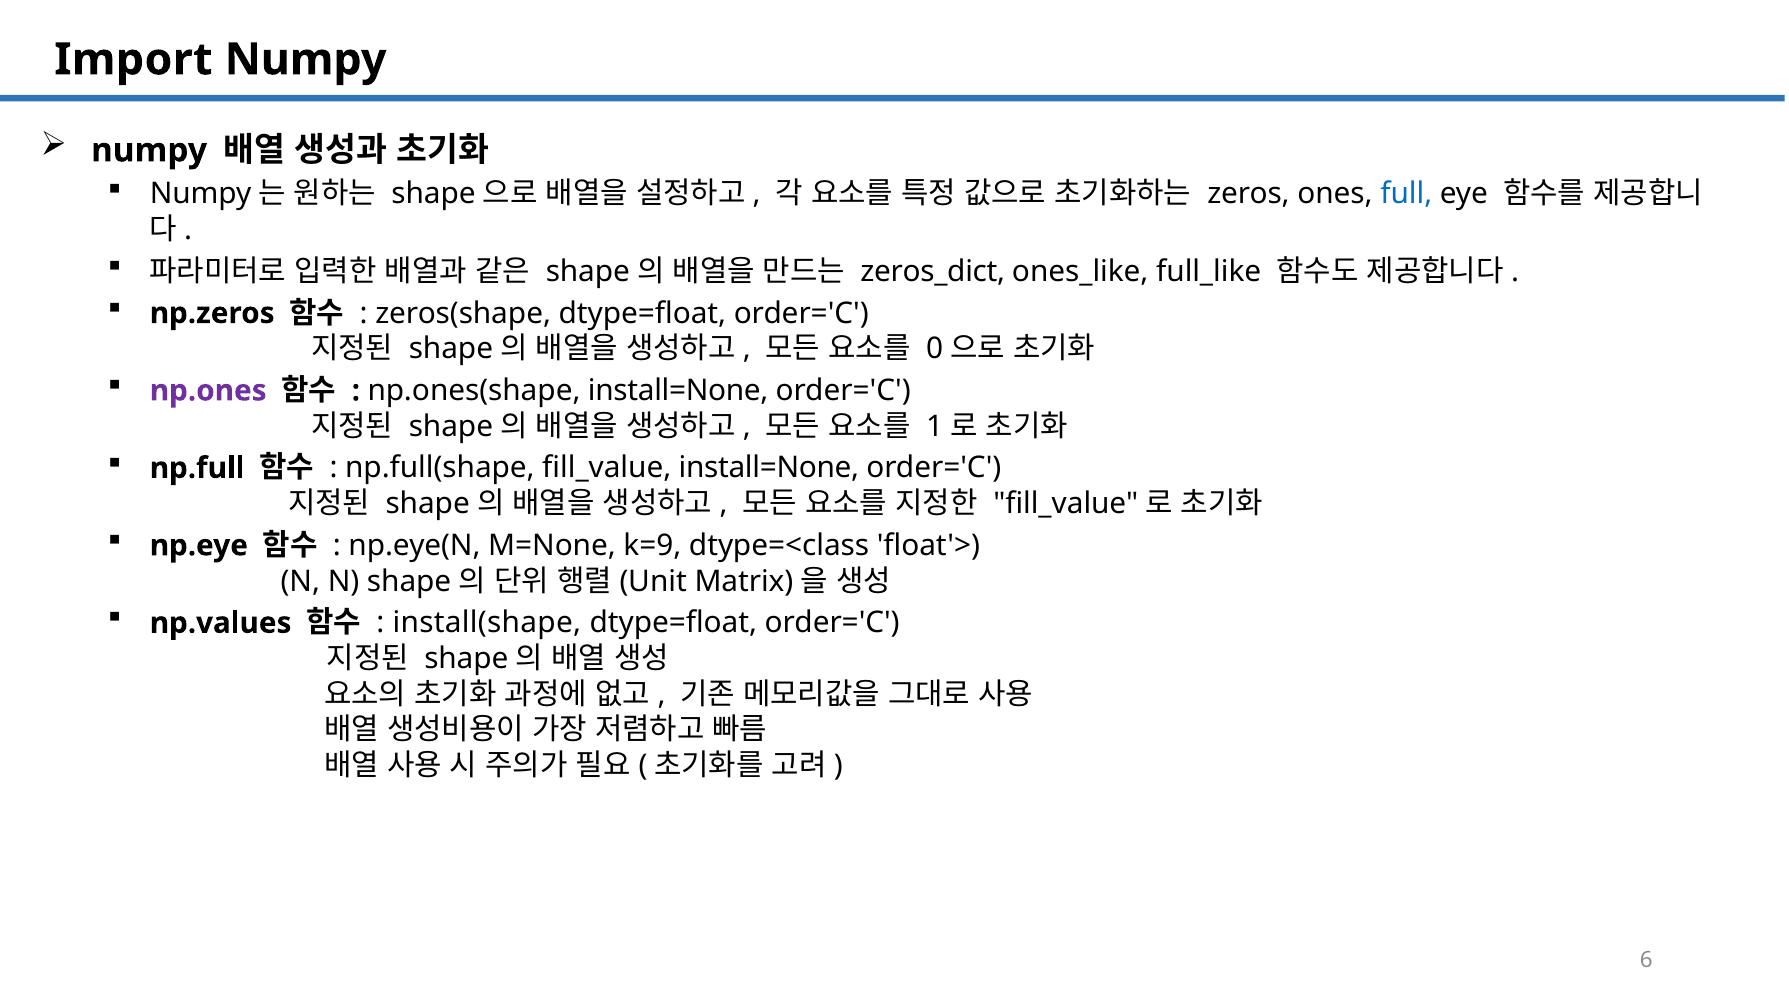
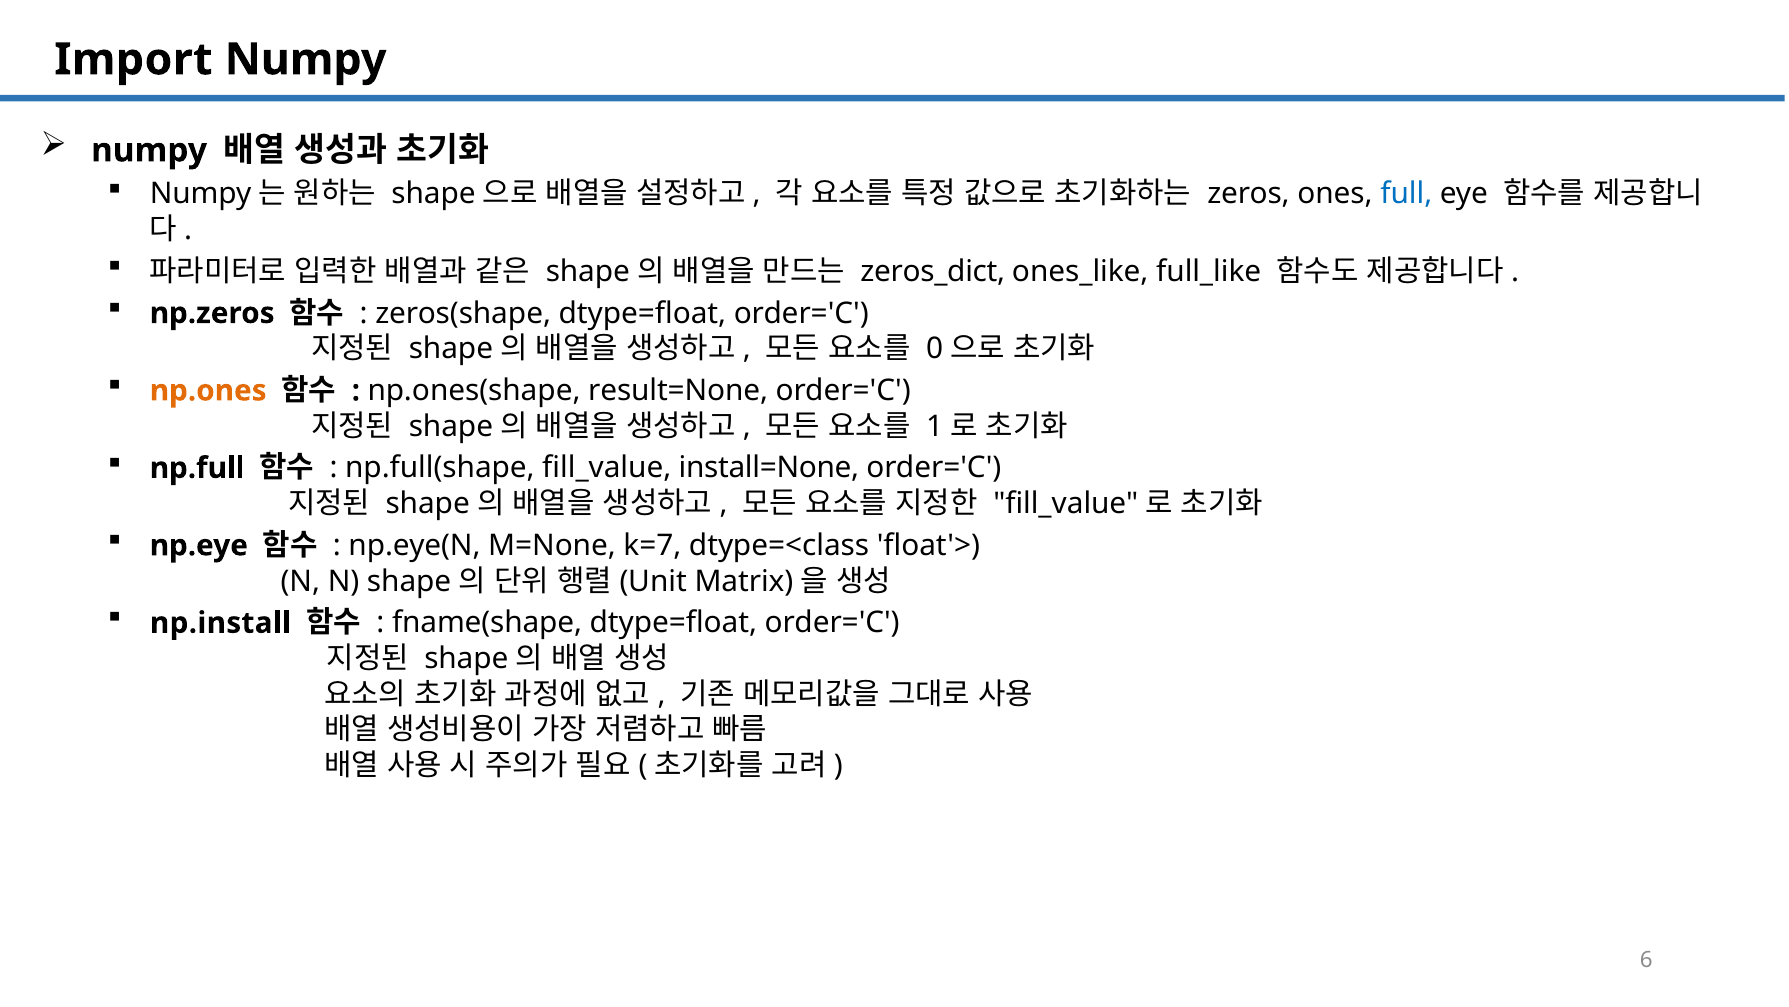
np.ones colour: purple -> orange
np.ones(shape install=None: install=None -> result=None
k=9: k=9 -> k=7
np.values: np.values -> np.install
install(shape: install(shape -> fname(shape
